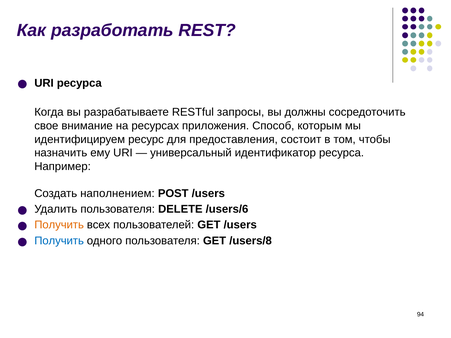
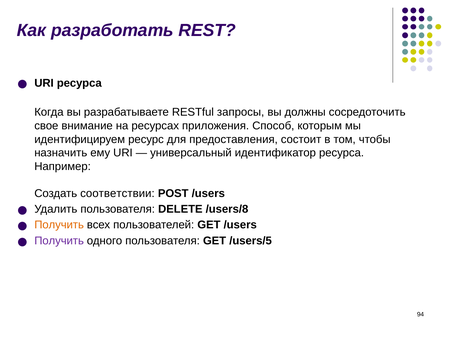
наполнением: наполнением -> соответствии
/users/6: /users/6 -> /users/8
Получить at (59, 241) colour: blue -> purple
/users/8: /users/8 -> /users/5
